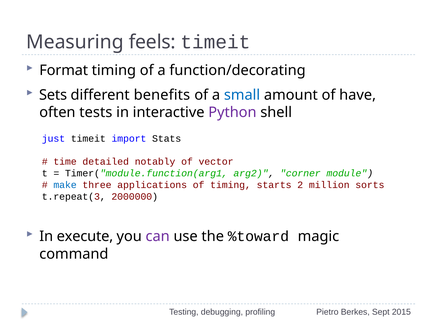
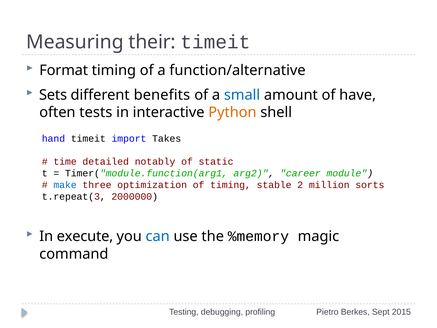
feels: feels -> their
function/decorating: function/decorating -> function/alternative
Python colour: purple -> orange
just: just -> hand
Stats: Stats -> Takes
vector: vector -> static
corner: corner -> career
applications: applications -> optimization
starts: starts -> stable
can colour: purple -> blue
%toward: %toward -> %memory
